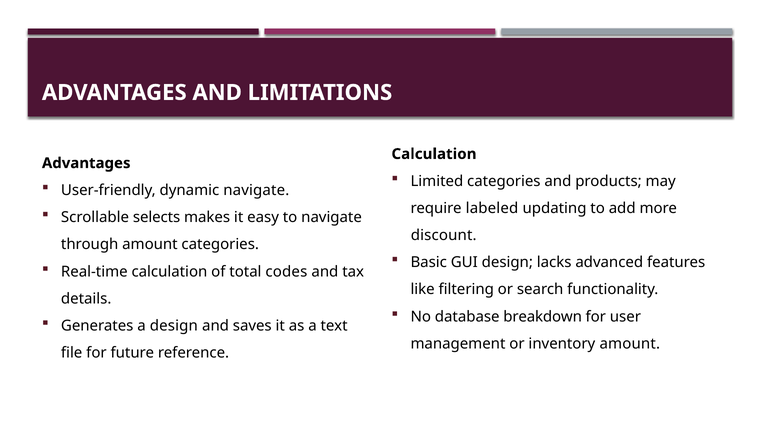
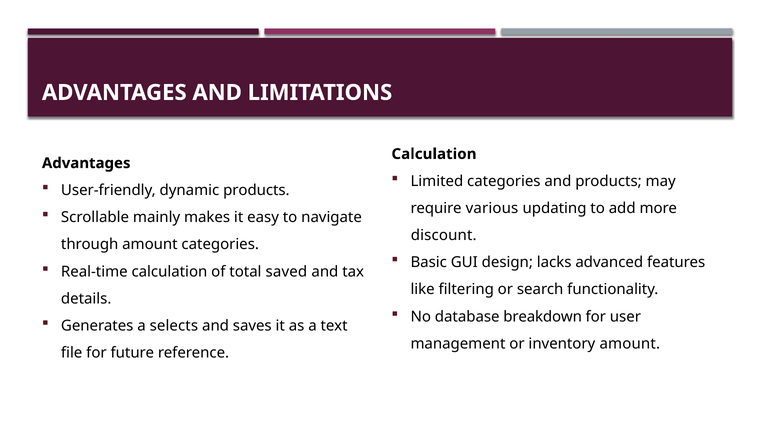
dynamic navigate: navigate -> products
labeled: labeled -> various
selects: selects -> mainly
codes: codes -> saved
a design: design -> selects
